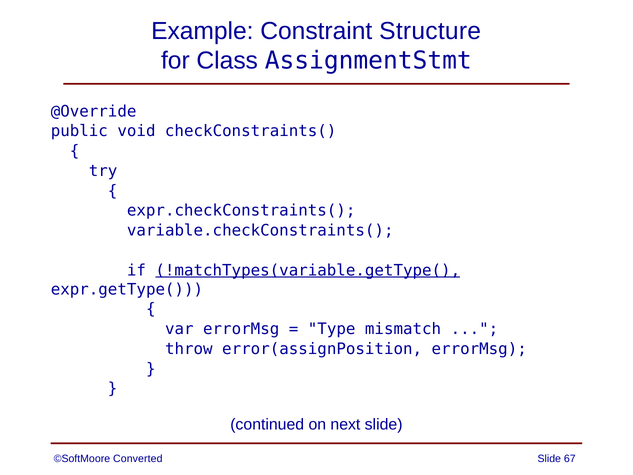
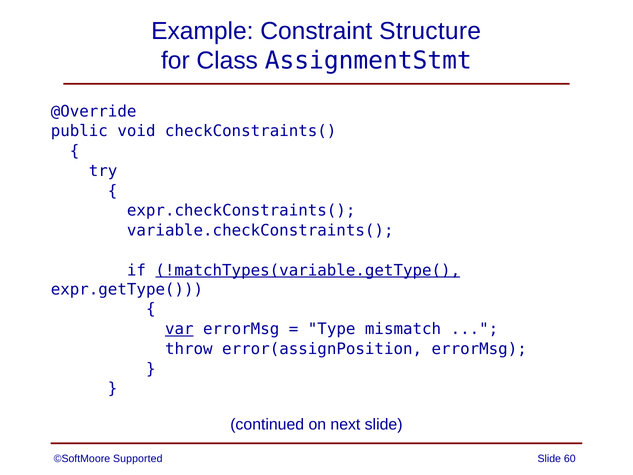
var underline: none -> present
Converted: Converted -> Supported
67: 67 -> 60
